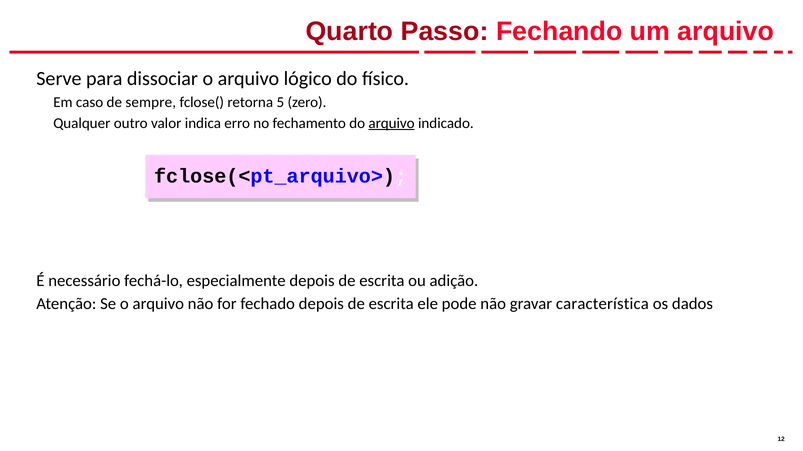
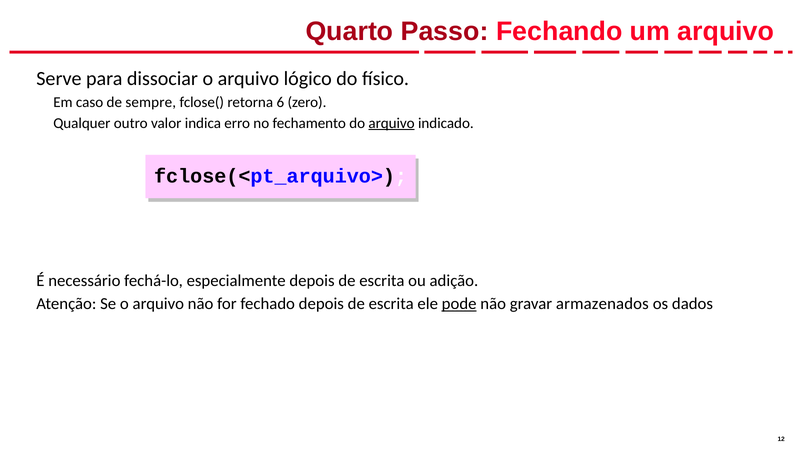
5: 5 -> 6
pode underline: none -> present
característica: característica -> armazenados
